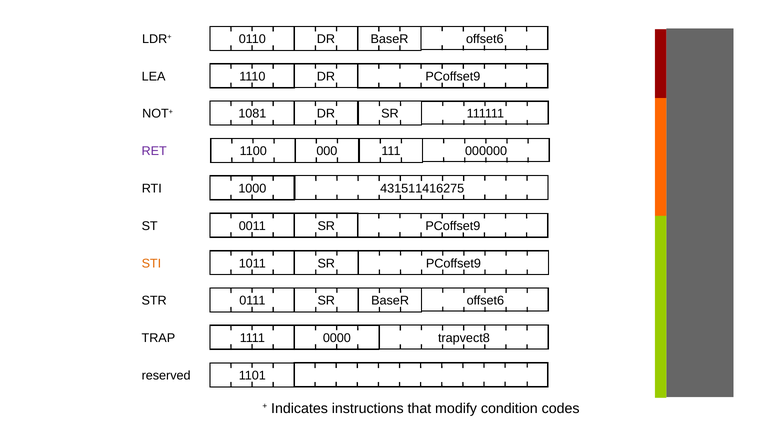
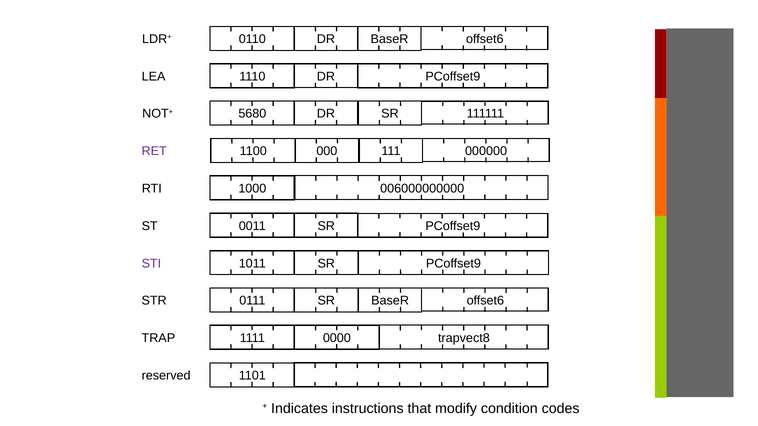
1081: 1081 -> 5680
431511416275: 431511416275 -> 006000000000
STI colour: orange -> purple
